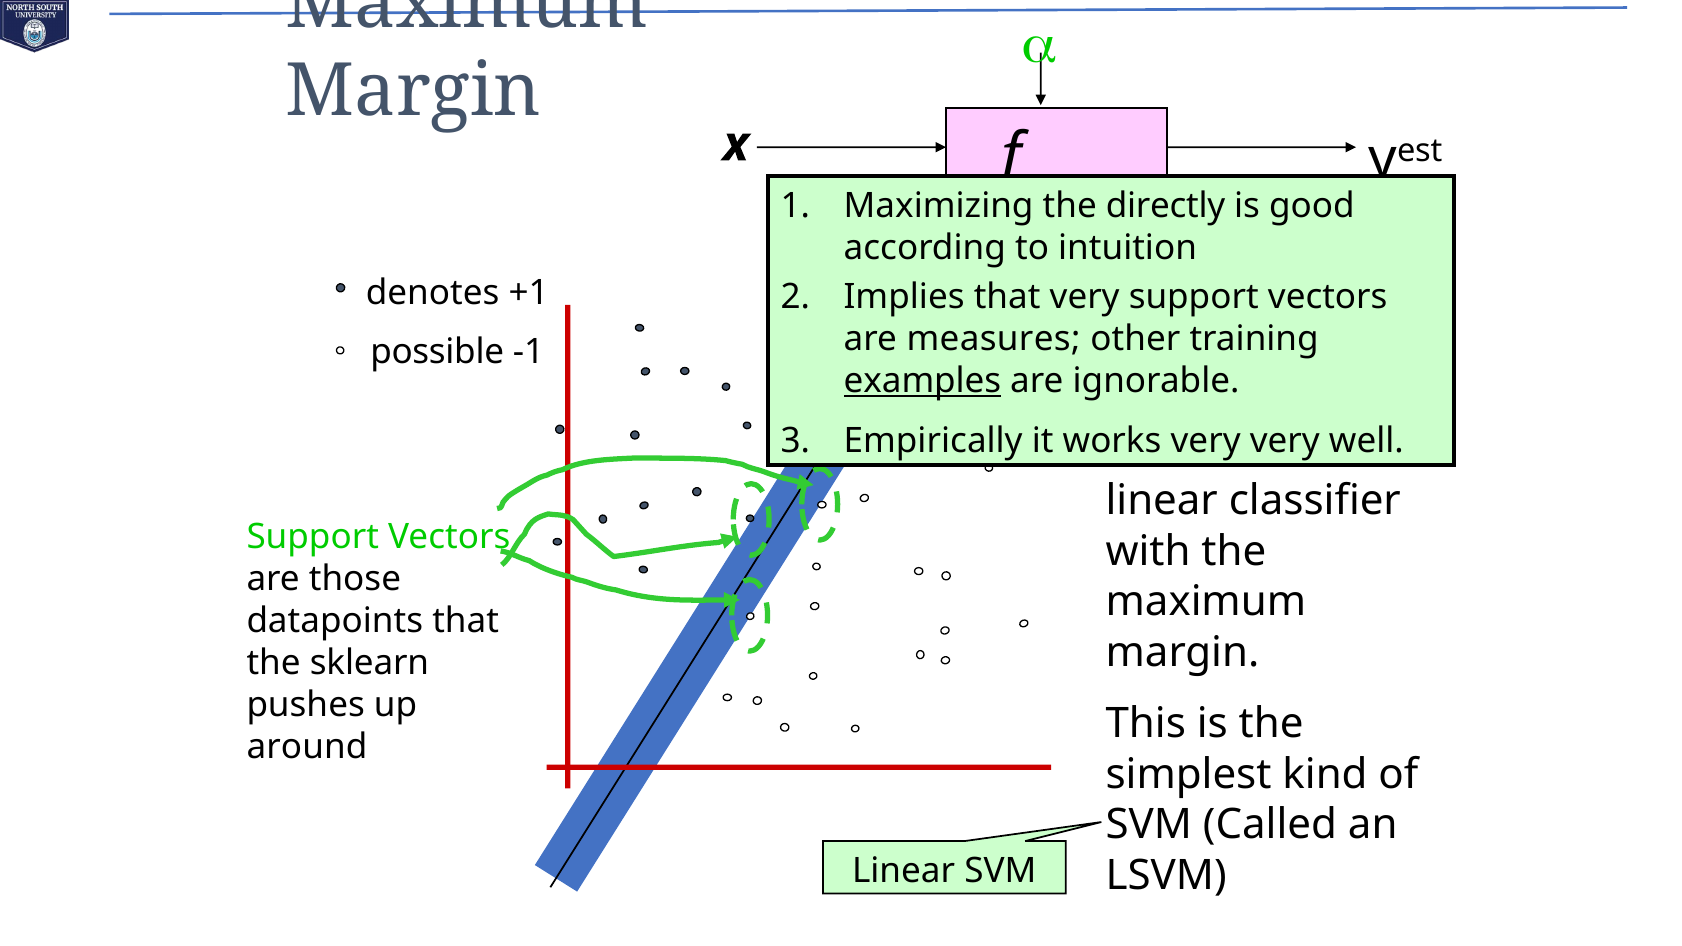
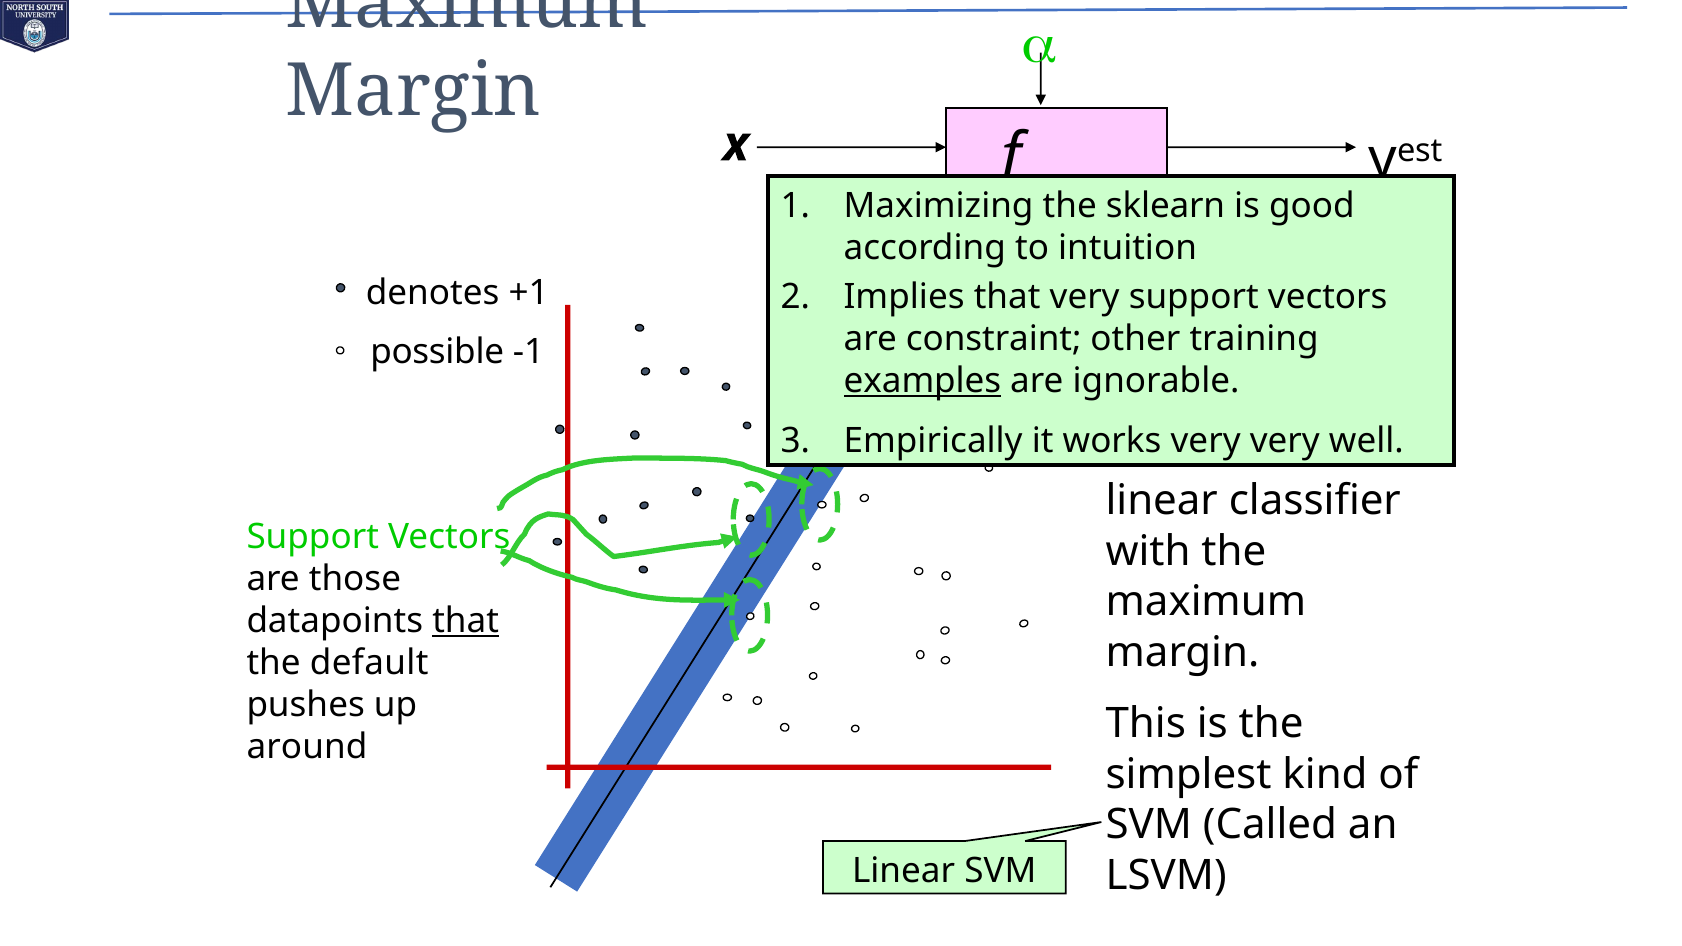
directly: directly -> sklearn
measures: measures -> constraint
that at (466, 621) underline: none -> present
sklearn: sklearn -> default
